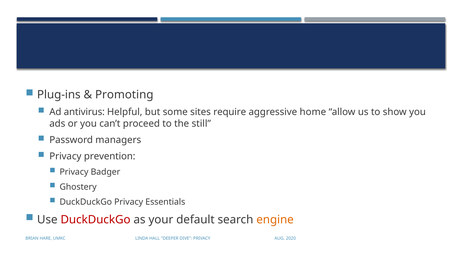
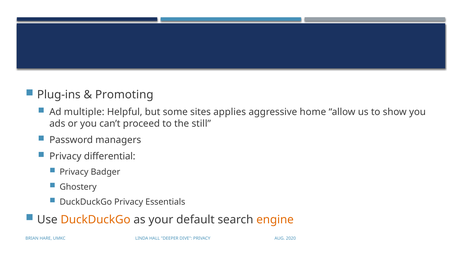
antivirus: antivirus -> multiple
require: require -> applies
prevention: prevention -> differential
DuckDuckGo at (96, 219) colour: red -> orange
